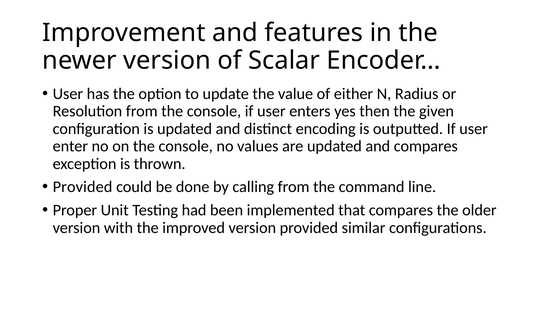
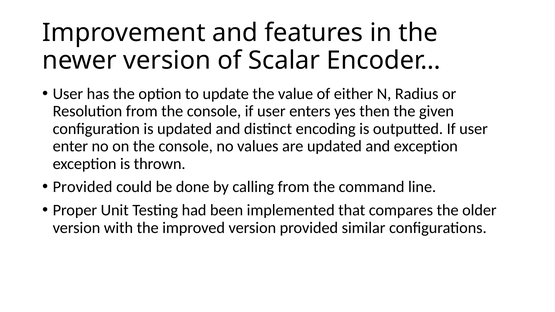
and compares: compares -> exception
